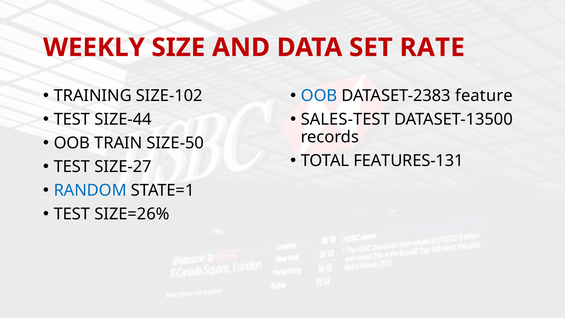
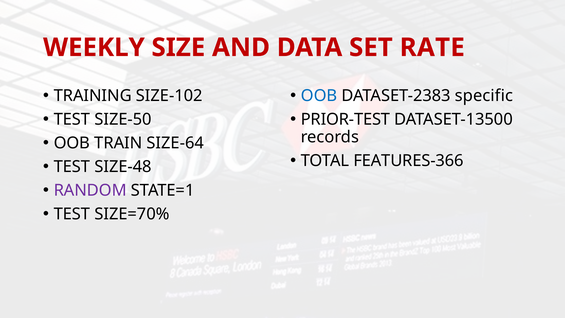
feature: feature -> specific
SIZE-44: SIZE-44 -> SIZE-50
SALES-TEST: SALES-TEST -> PRIOR-TEST
SIZE-50: SIZE-50 -> SIZE-64
FEATURES-131: FEATURES-131 -> FEATURES-366
SIZE-27: SIZE-27 -> SIZE-48
RANDOM colour: blue -> purple
SIZE=26%: SIZE=26% -> SIZE=70%
